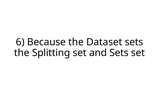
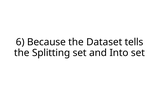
Dataset sets: sets -> tells
and Sets: Sets -> Into
